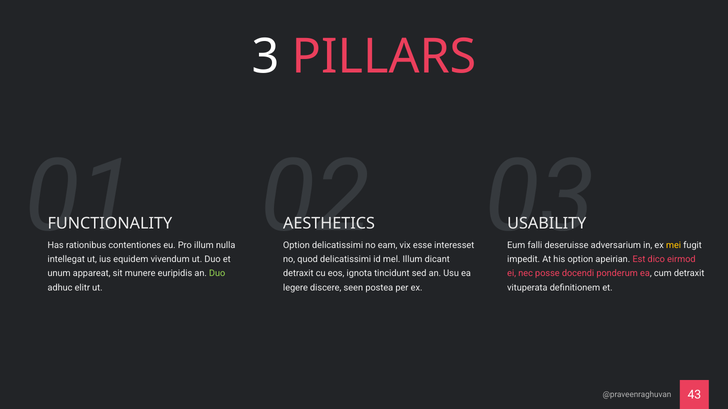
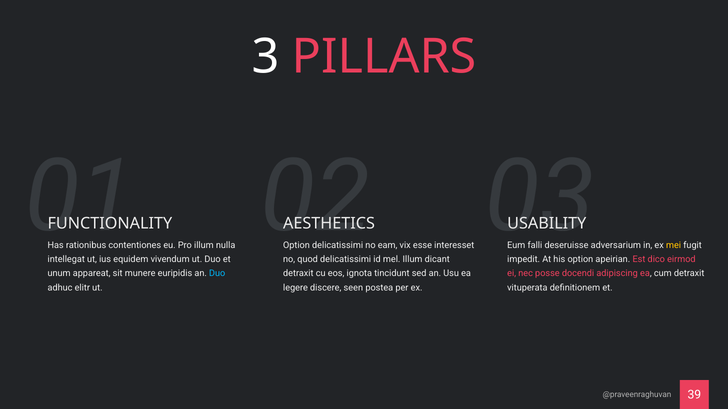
Duo at (217, 274) colour: light green -> light blue
ponderum: ponderum -> adipiscing
43: 43 -> 39
